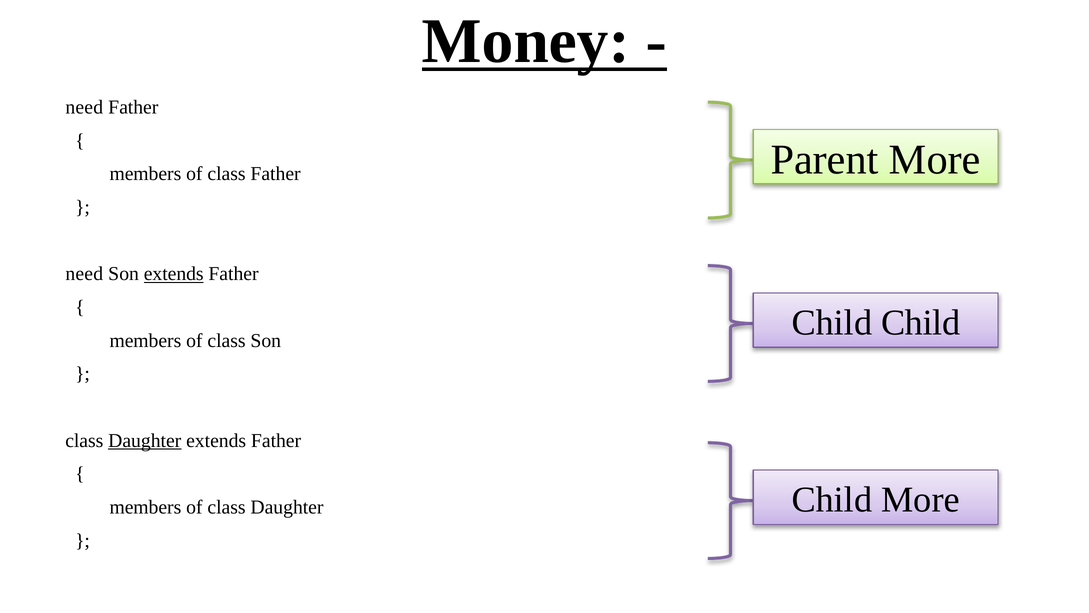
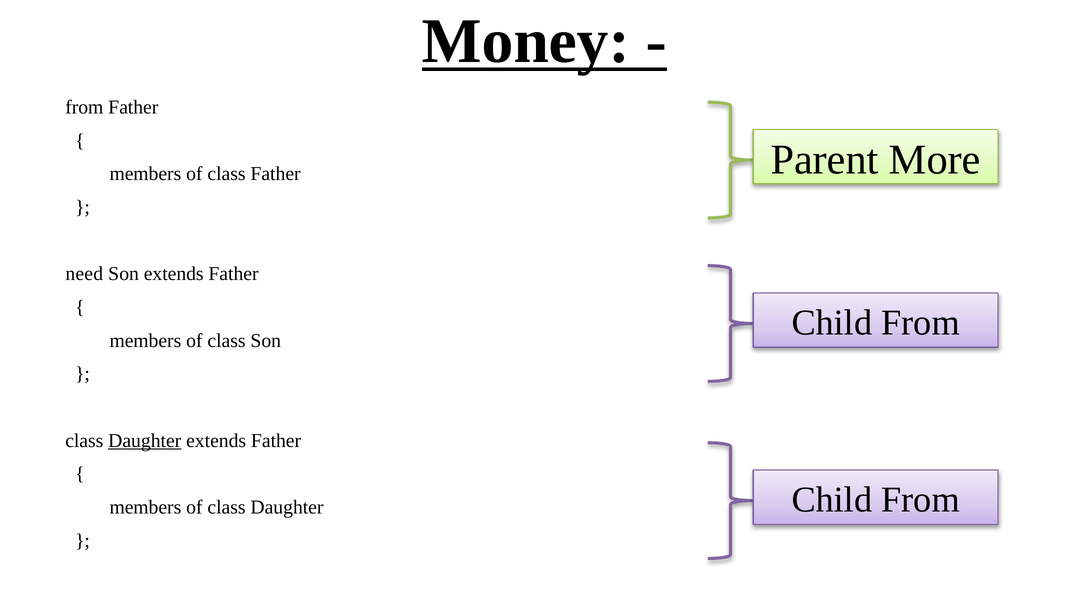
need at (84, 107): need -> from
extends at (174, 274) underline: present -> none
Child at (921, 322): Child -> From
More at (921, 499): More -> From
